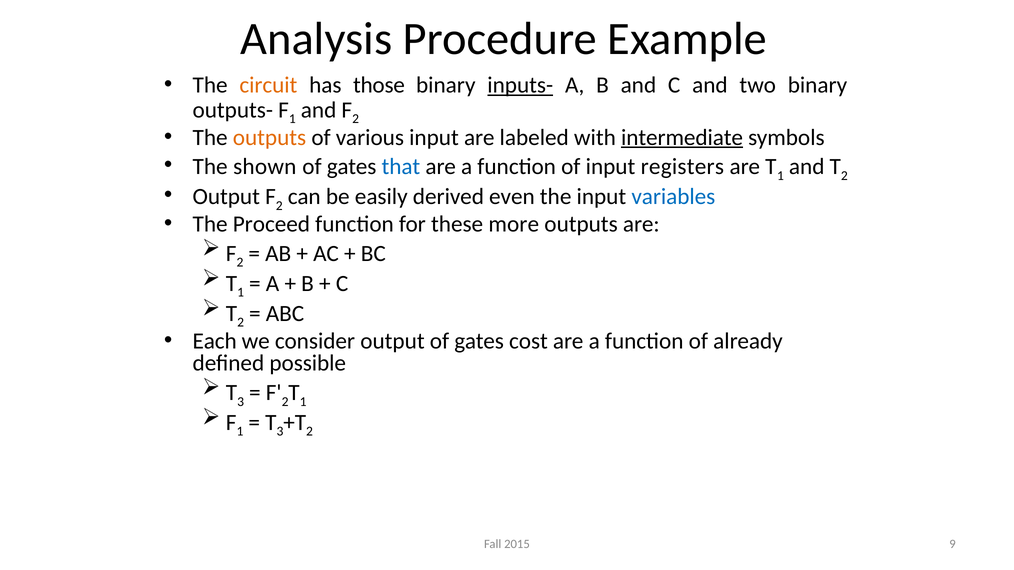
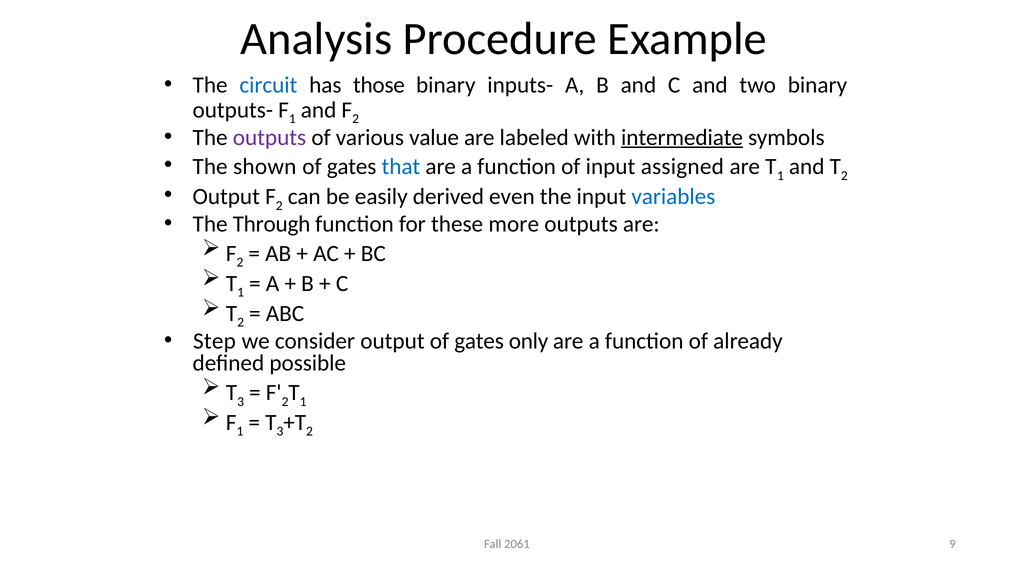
circuit colour: orange -> blue
inputs- underline: present -> none
outputs at (269, 137) colour: orange -> purple
various input: input -> value
registers: registers -> assigned
Proceed: Proceed -> Through
Each: Each -> Step
cost: cost -> only
2015: 2015 -> 2061
